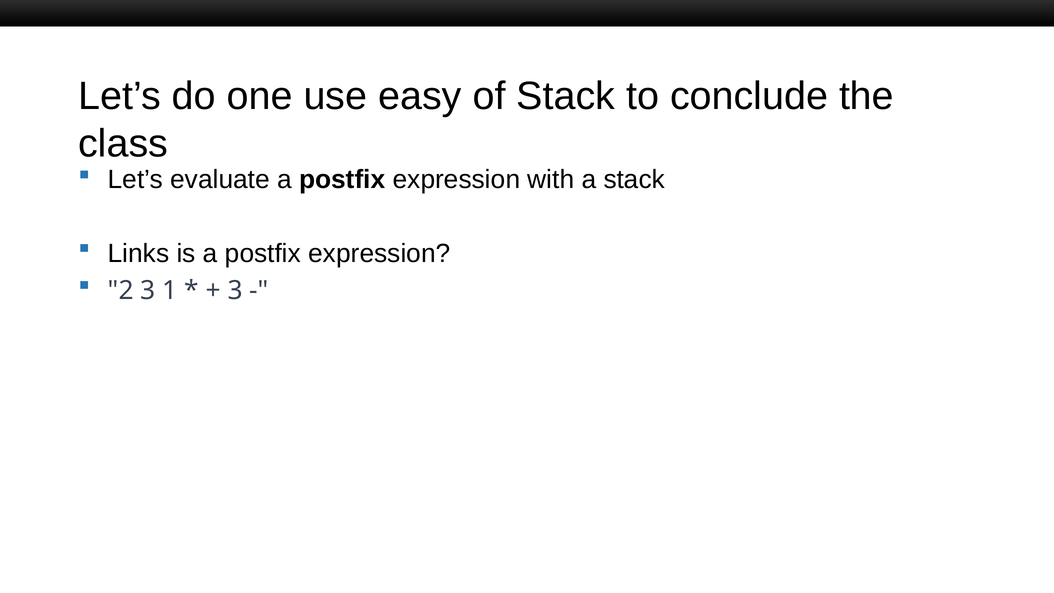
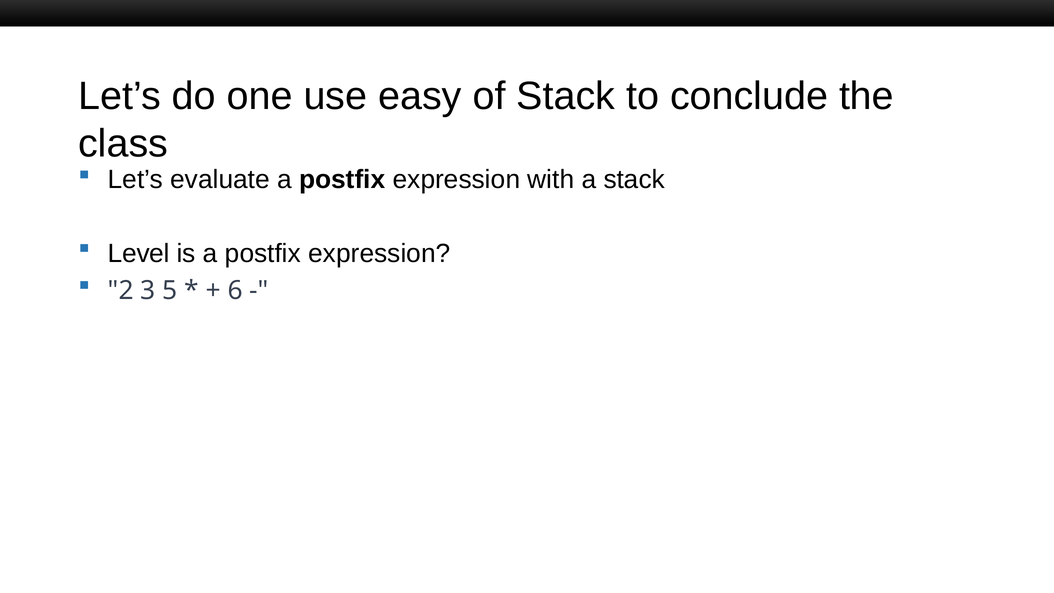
Links: Links -> Level
1: 1 -> 5
3 at (235, 290): 3 -> 6
